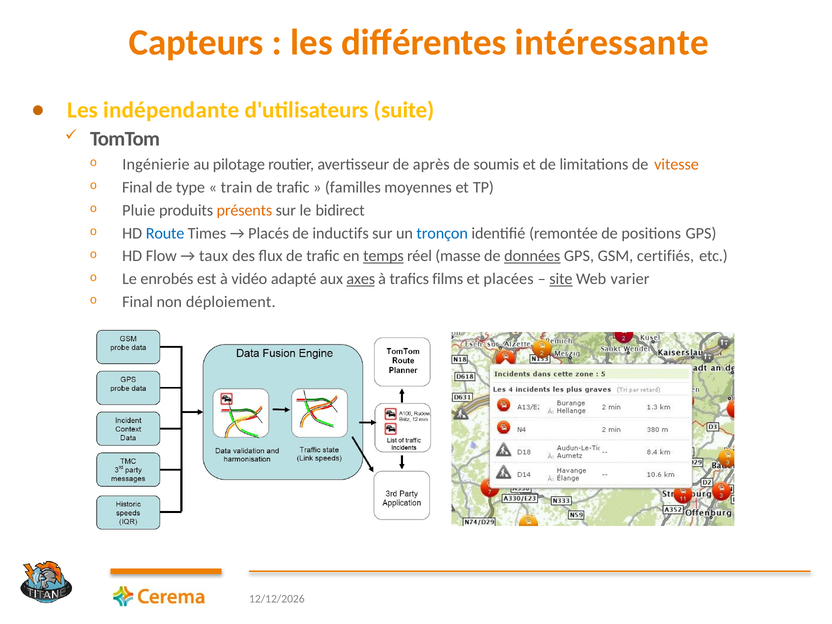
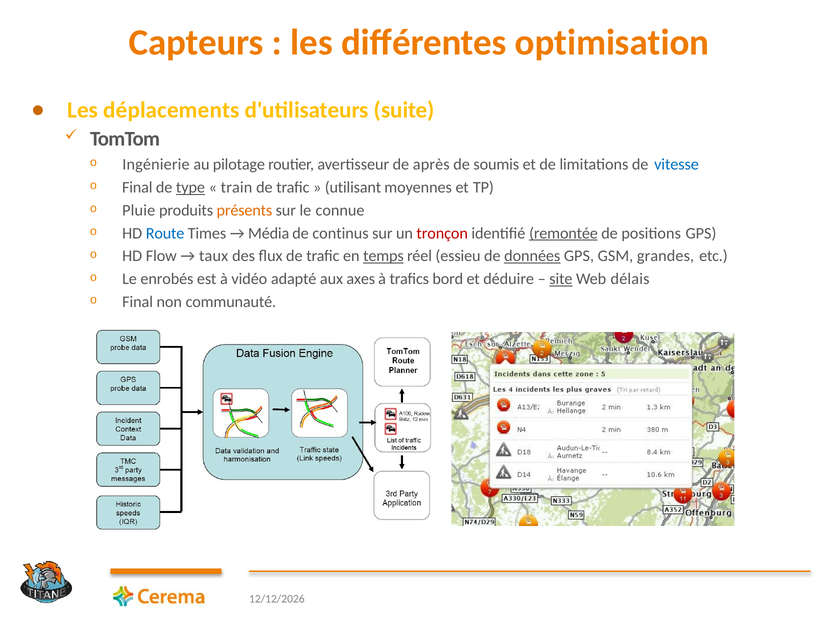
intéressante: intéressante -> optimisation
indépendante: indépendante -> déplacements
vitesse colour: orange -> blue
type underline: none -> present
familles: familles -> utilisant
bidirect: bidirect -> connue
Placés: Placés -> Média
inductifs: inductifs -> continus
tronçon colour: blue -> red
remontée underline: none -> present
masse: masse -> essieu
certifiés: certifiés -> grandes
axes underline: present -> none
films: films -> bord
placées: placées -> déduire
varier: varier -> délais
déploiement: déploiement -> communauté
